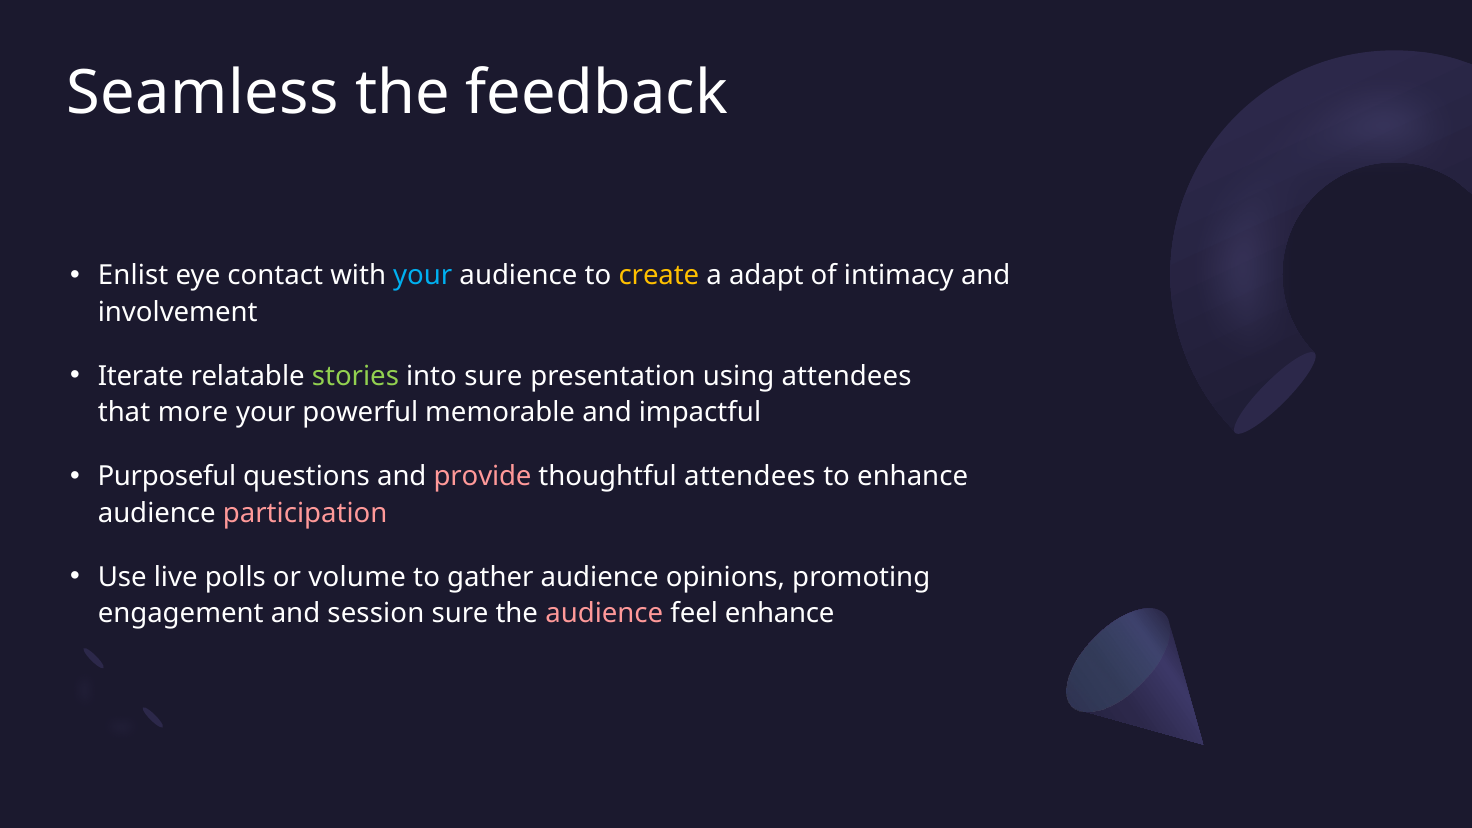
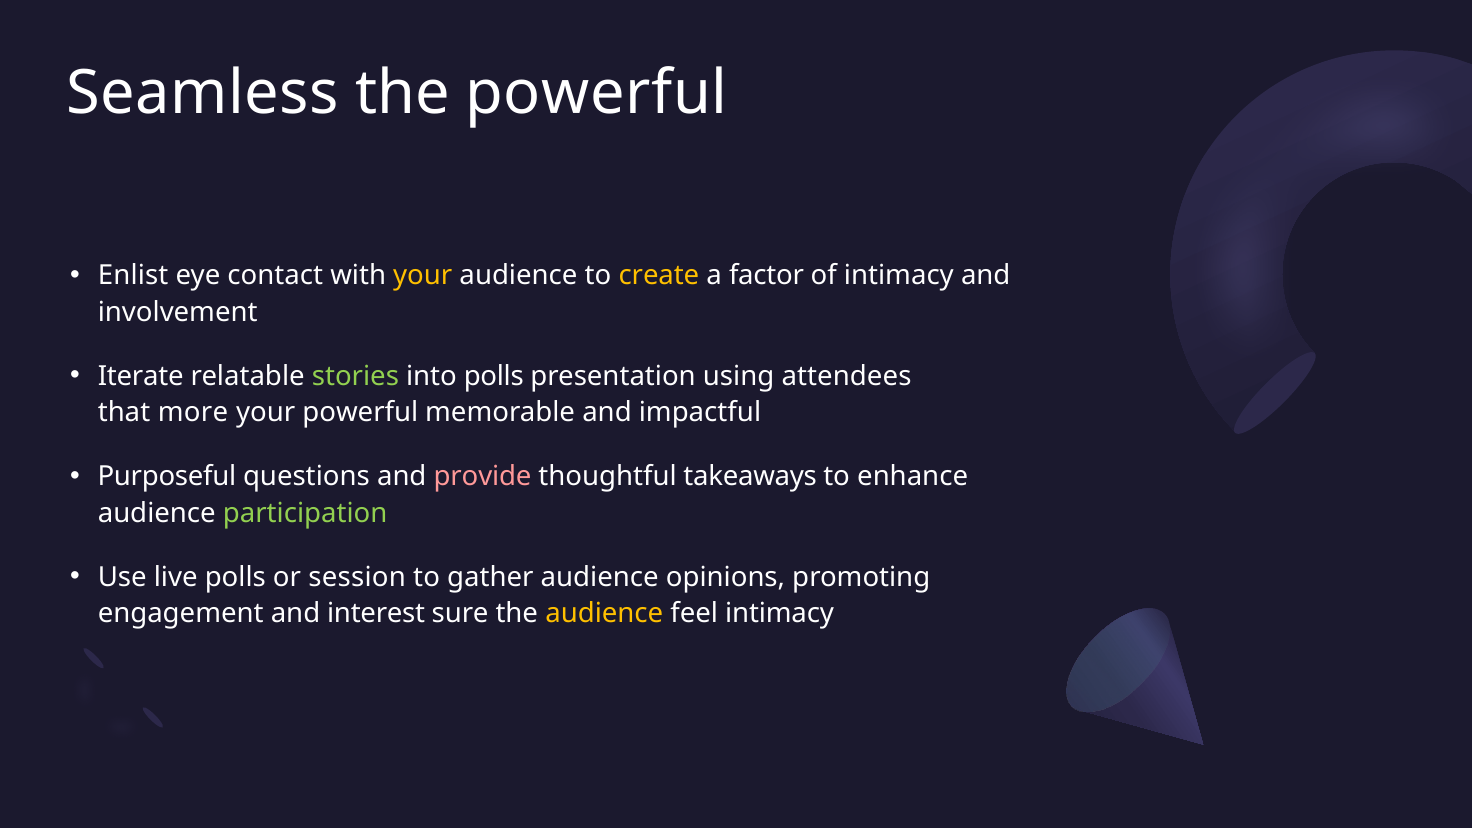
the feedback: feedback -> powerful
your at (423, 276) colour: light blue -> yellow
adapt: adapt -> factor
into sure: sure -> polls
thoughtful attendees: attendees -> takeaways
participation colour: pink -> light green
volume: volume -> session
session: session -> interest
audience at (604, 613) colour: pink -> yellow
feel enhance: enhance -> intimacy
